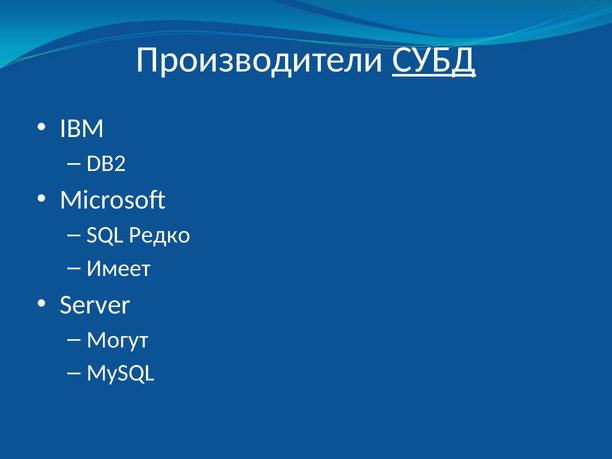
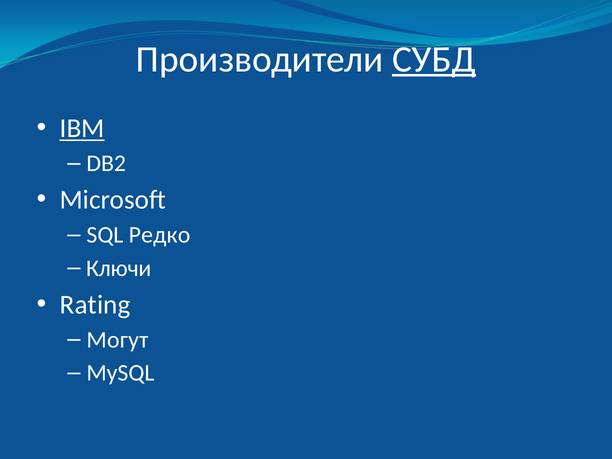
IBM underline: none -> present
Имеет: Имеет -> Ключи
Server: Server -> Rating
